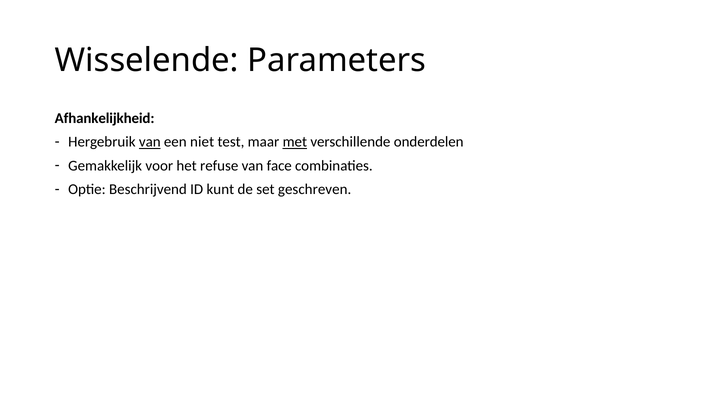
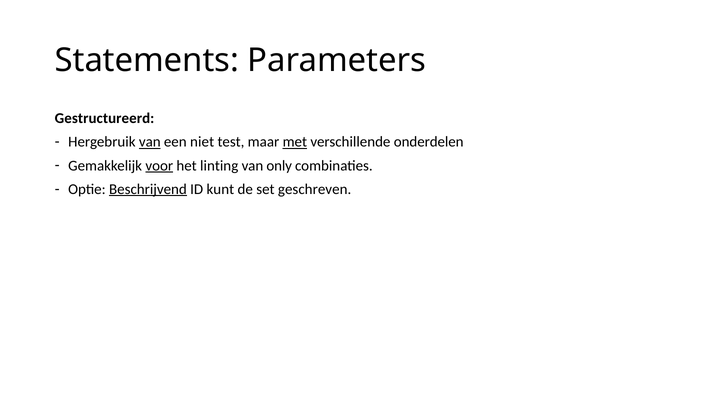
Wisselende: Wisselende -> Statements
Afhankelijkheid: Afhankelijkheid -> Gestructureerd
voor underline: none -> present
refuse: refuse -> linting
face: face -> only
Beschrijvend underline: none -> present
